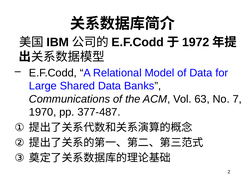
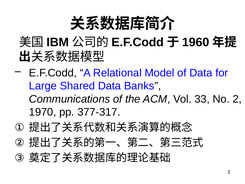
1972: 1972 -> 1960
63: 63 -> 33
No 7: 7 -> 2
377-487: 377-487 -> 377-317
